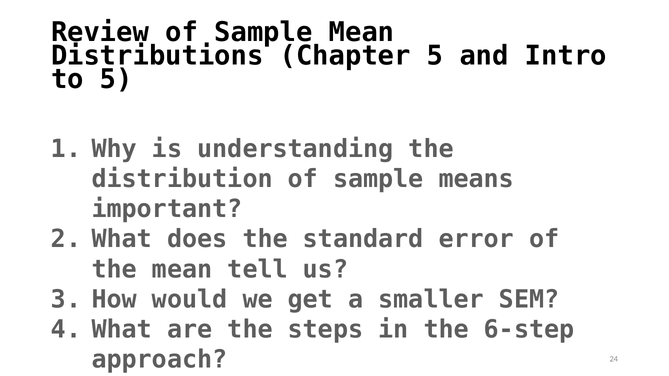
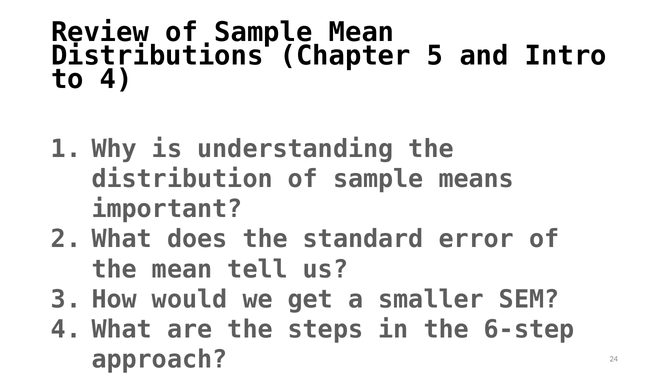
to 5: 5 -> 4
